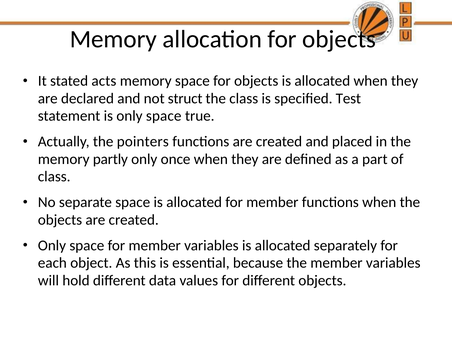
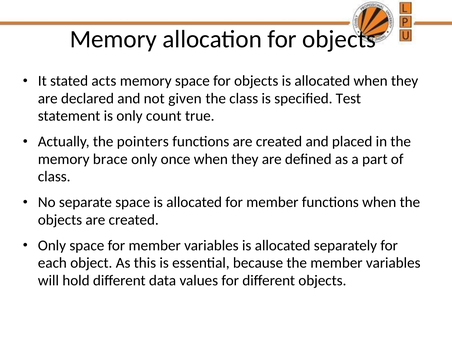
struct: struct -> given
is only space: space -> count
partly: partly -> brace
